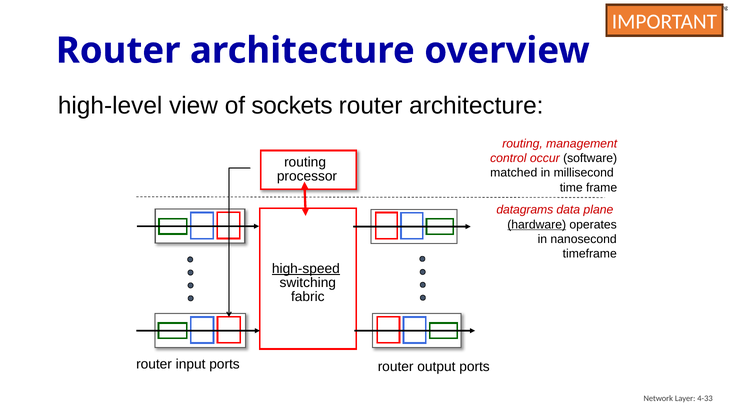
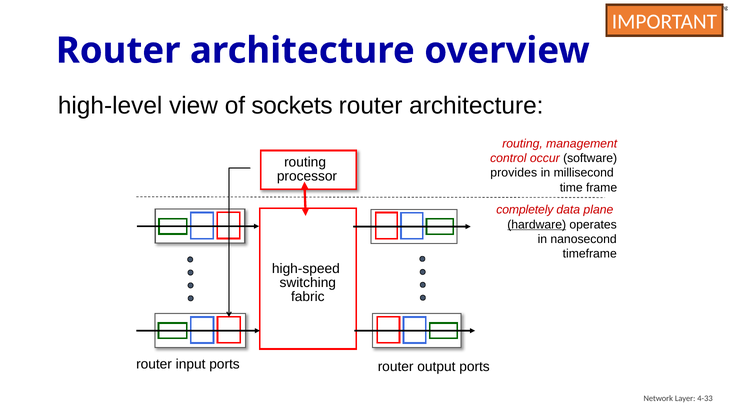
matched: matched -> provides
datagrams: datagrams -> completely
high-speed underline: present -> none
